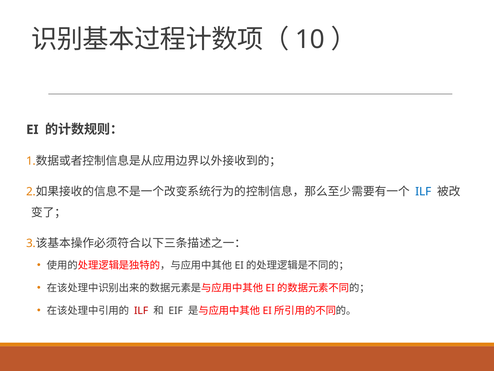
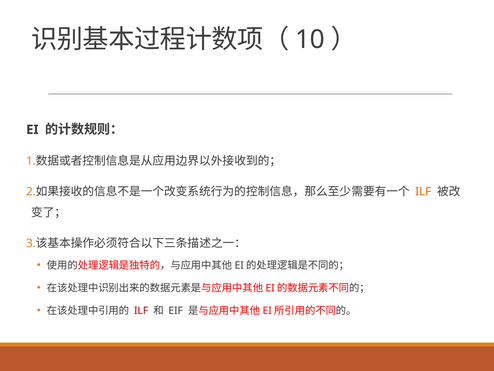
ILF at (423, 191) colour: blue -> orange
